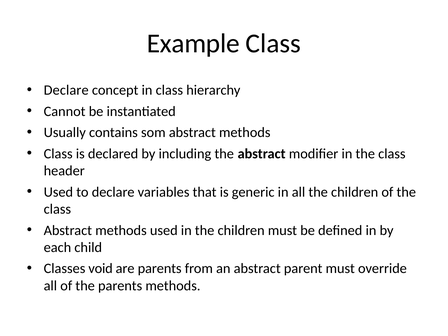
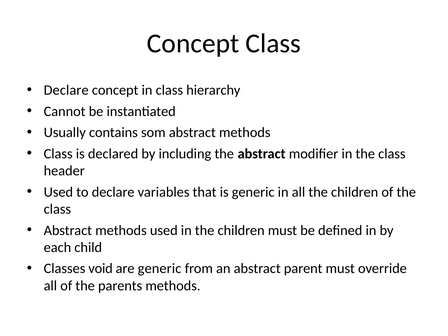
Example at (193, 43): Example -> Concept
are parents: parents -> generic
